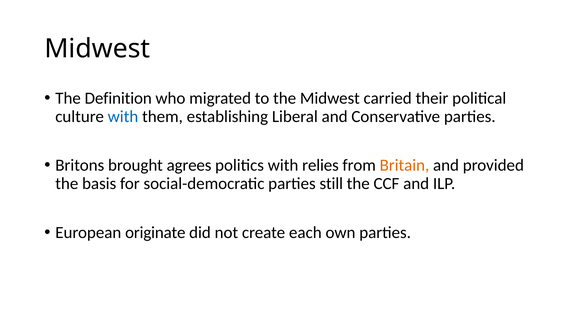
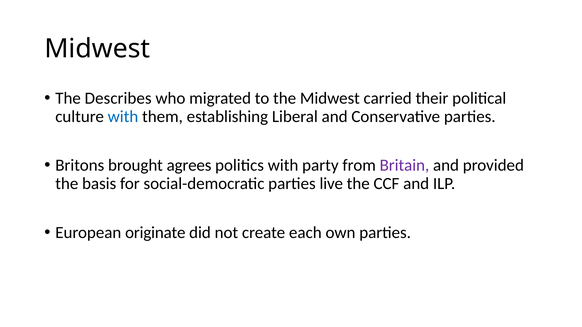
Definition: Definition -> Describes
relies: relies -> party
Britain colour: orange -> purple
still: still -> live
